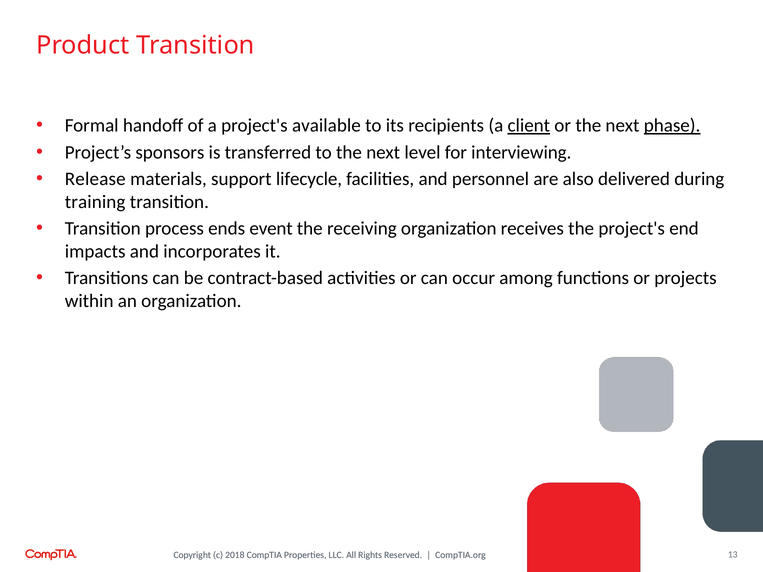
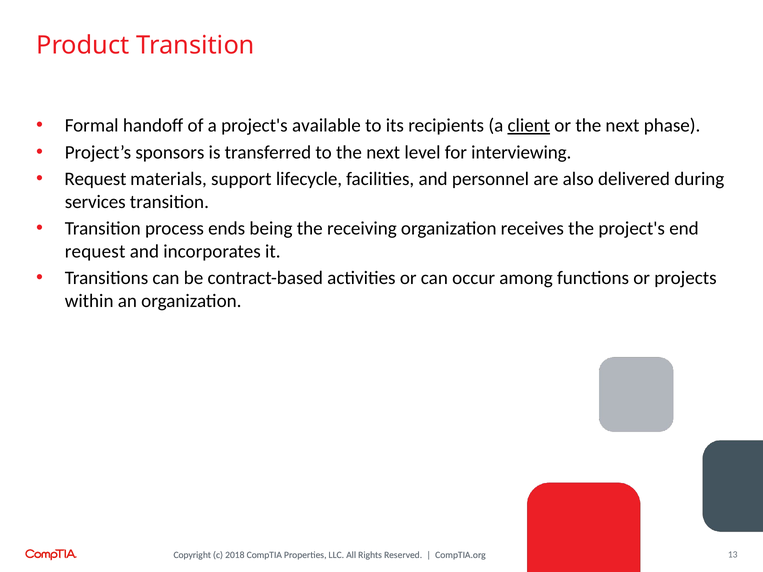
phase underline: present -> none
Release at (95, 179): Release -> Request
training: training -> services
event: event -> being
impacts at (95, 252): impacts -> request
